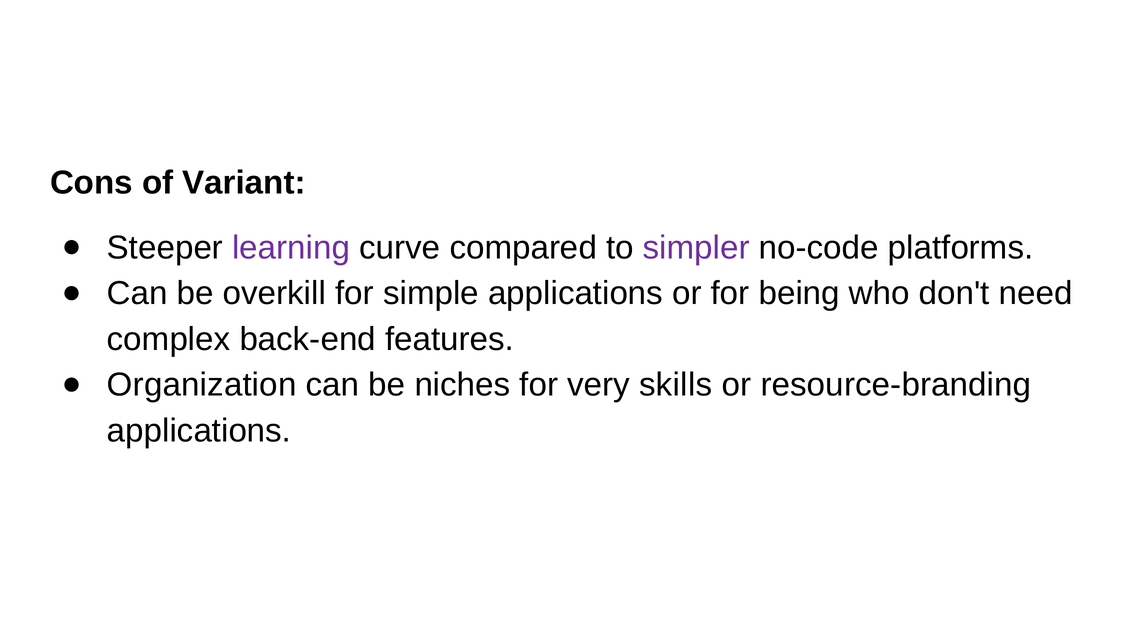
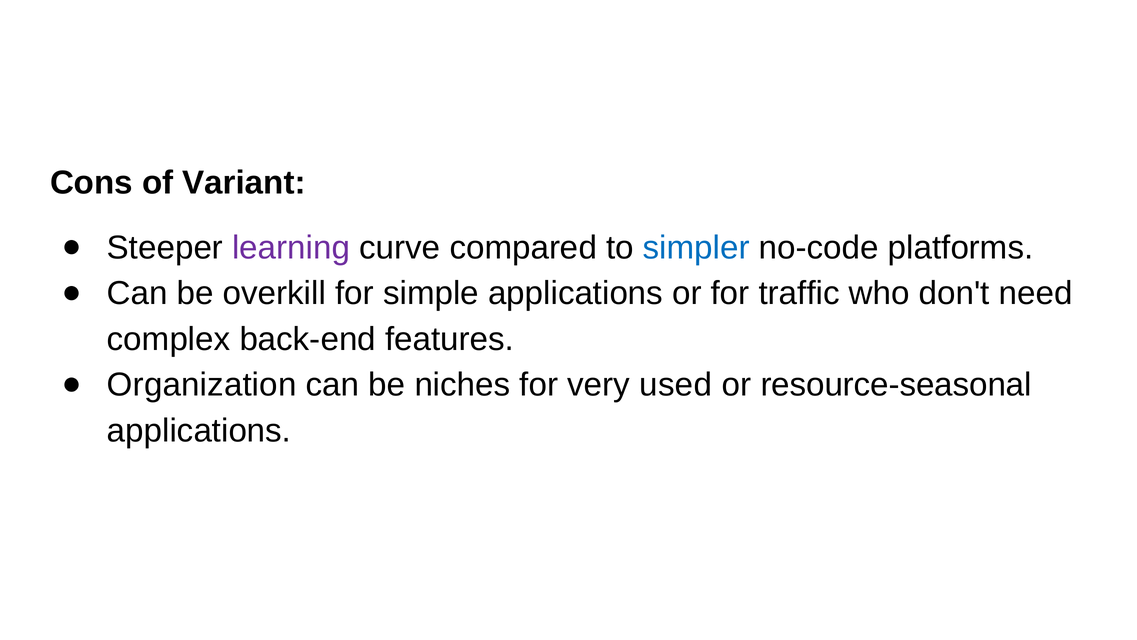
simpler colour: purple -> blue
being: being -> traffic
skills: skills -> used
resource-branding: resource-branding -> resource-seasonal
